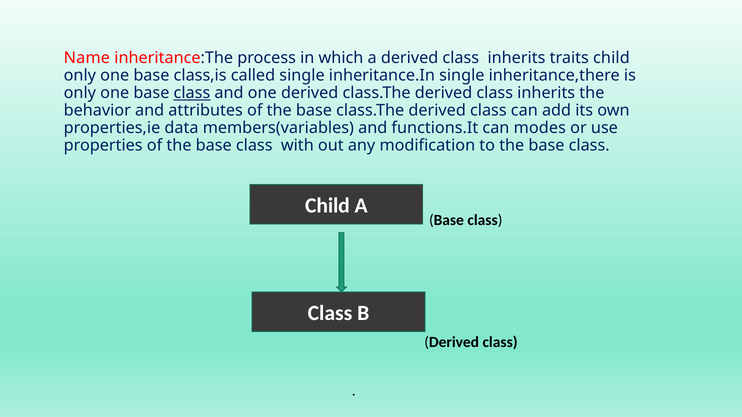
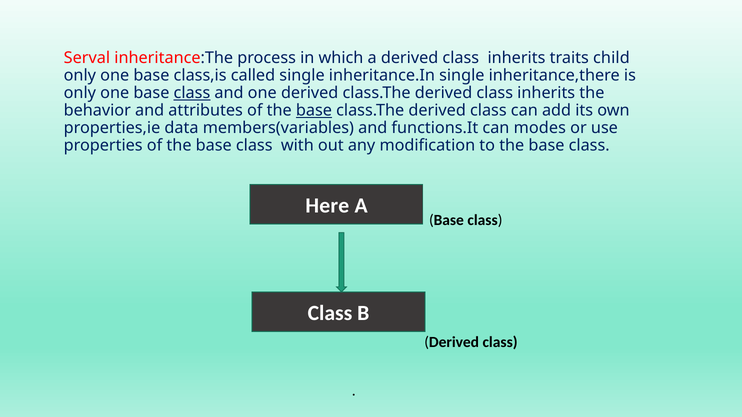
Name: Name -> Serval
base at (314, 111) underline: none -> present
Child at (327, 206): Child -> Here
